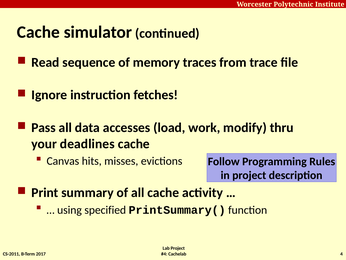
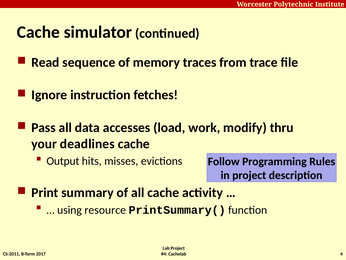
Canvas: Canvas -> Output
specified: specified -> resource
